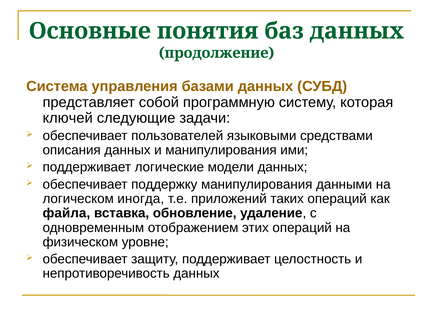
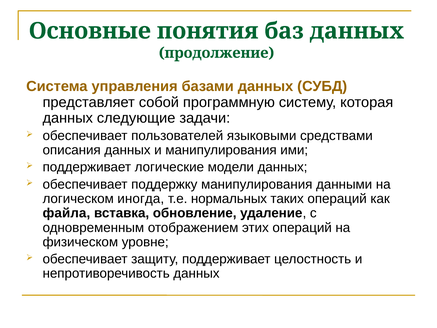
ключей at (68, 118): ключей -> данных
приложений: приложений -> нормальных
